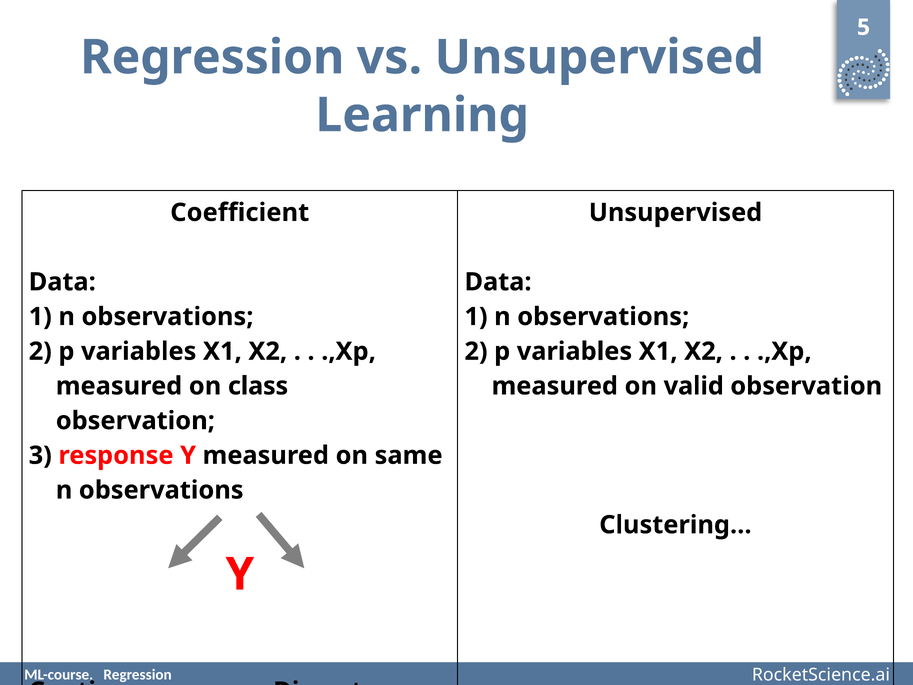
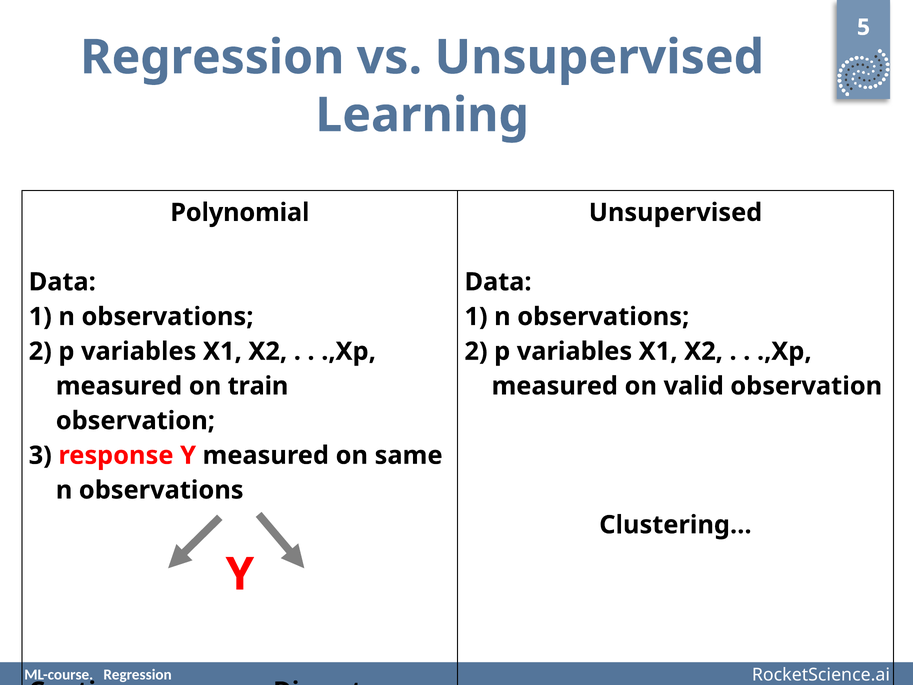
Coefficient: Coefficient -> Polynomial
class: class -> train
